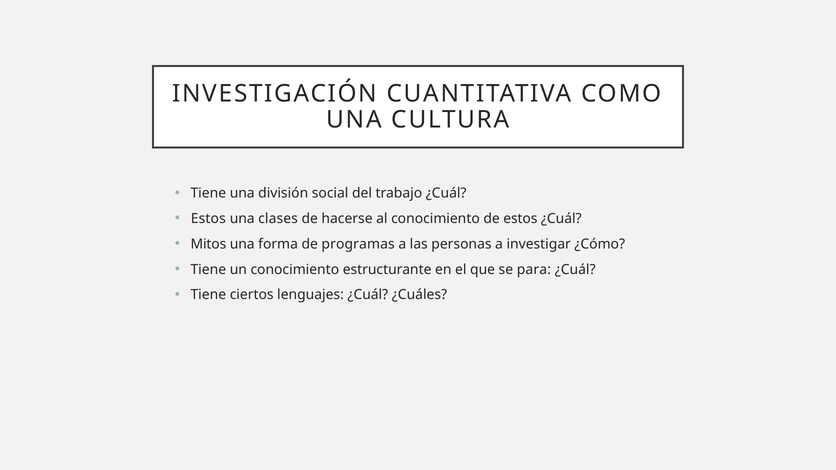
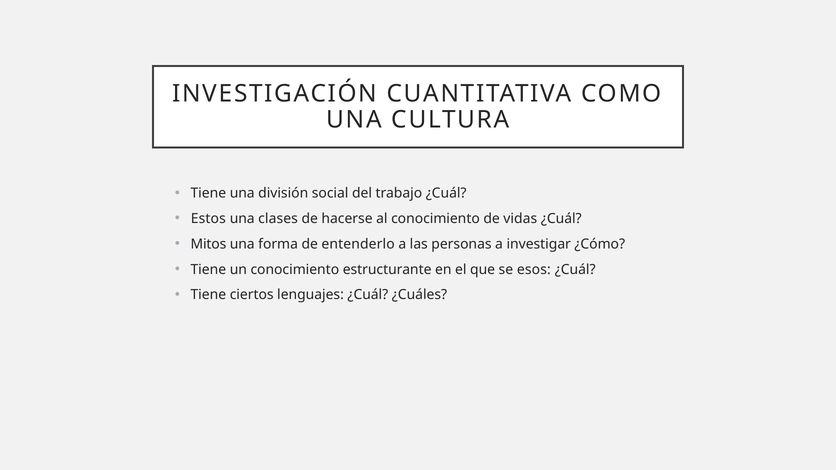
de estos: estos -> vidas
programas: programas -> entenderlo
para: para -> esos
